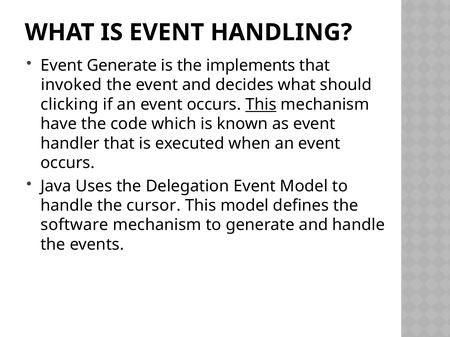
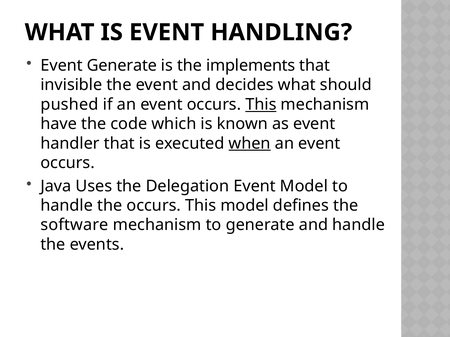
invoked: invoked -> invisible
clicking: clicking -> pushed
when underline: none -> present
the cursor: cursor -> occurs
